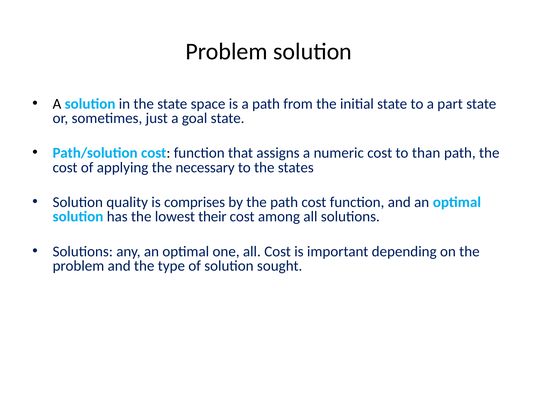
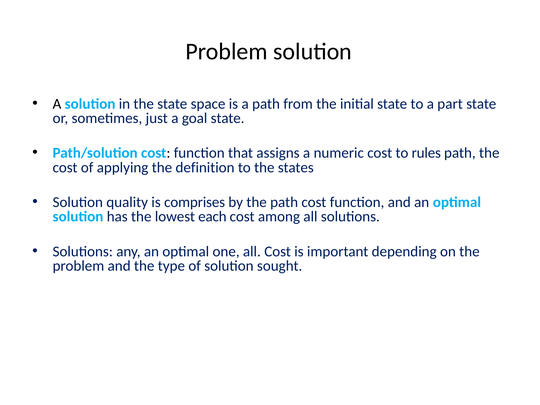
than: than -> rules
necessary: necessary -> definition
their: their -> each
